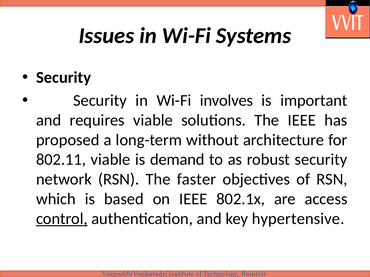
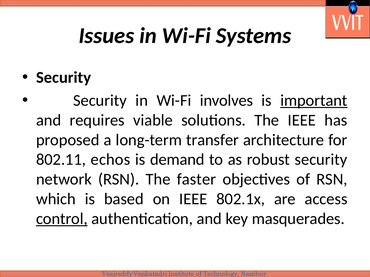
important underline: none -> present
without: without -> transfer
802.11 viable: viable -> echos
hypertensive: hypertensive -> masquerades
